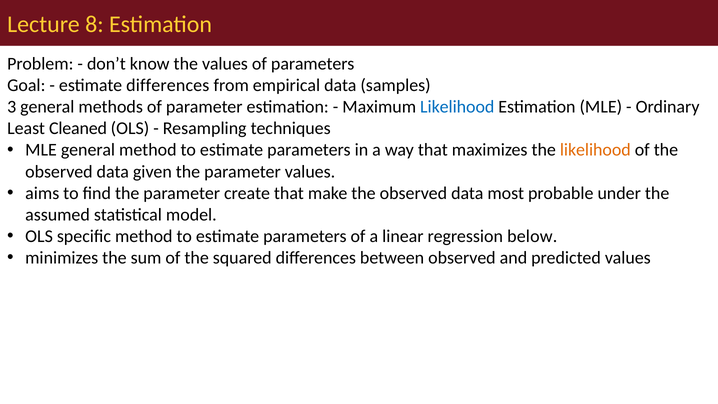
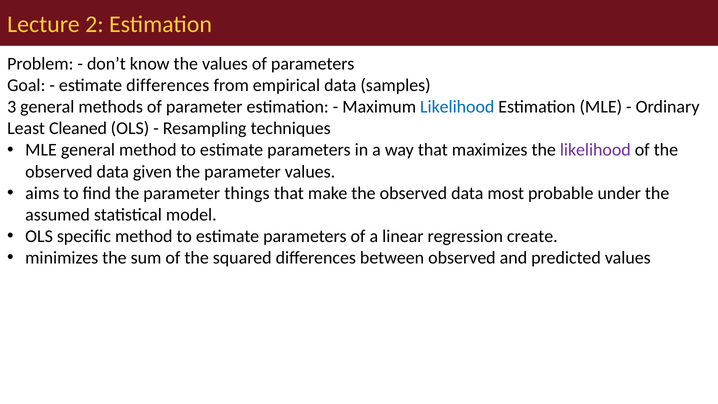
8: 8 -> 2
likelihood at (595, 150) colour: orange -> purple
create: create -> things
below: below -> create
